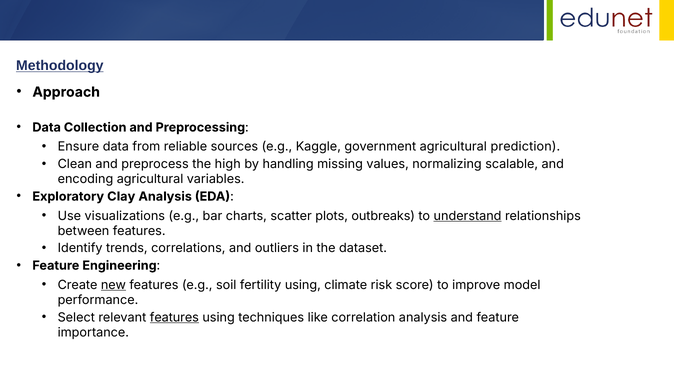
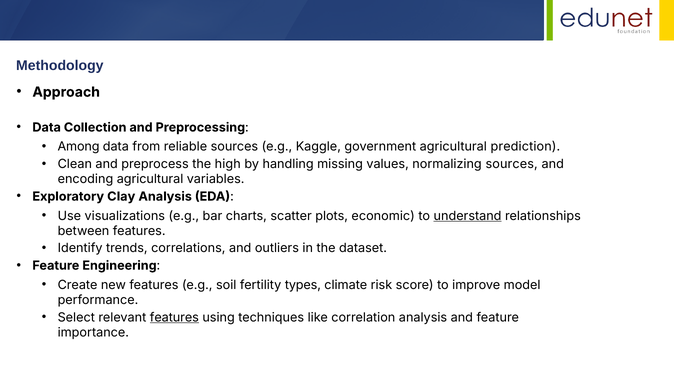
Methodology underline: present -> none
Ensure: Ensure -> Among
normalizing scalable: scalable -> sources
outbreaks: outbreaks -> economic
new underline: present -> none
fertility using: using -> types
